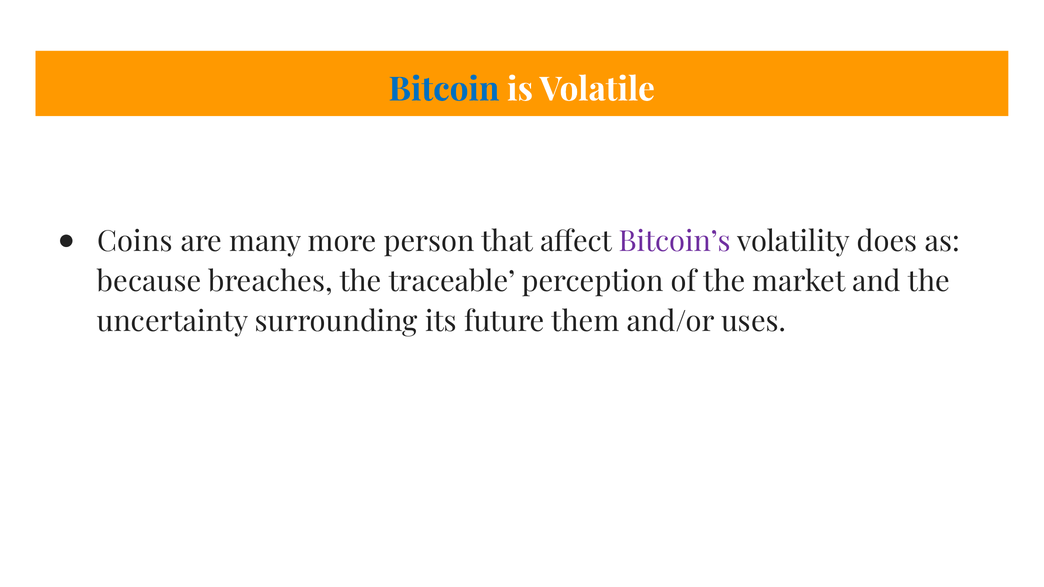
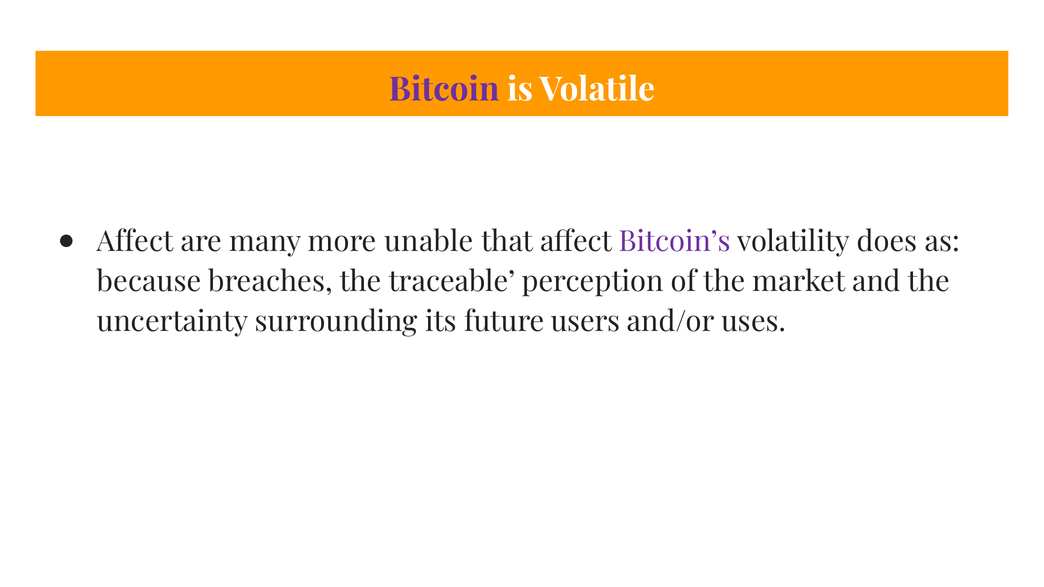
Bitcoin colour: blue -> purple
Coins at (135, 242): Coins -> Affect
person: person -> unable
them: them -> users
